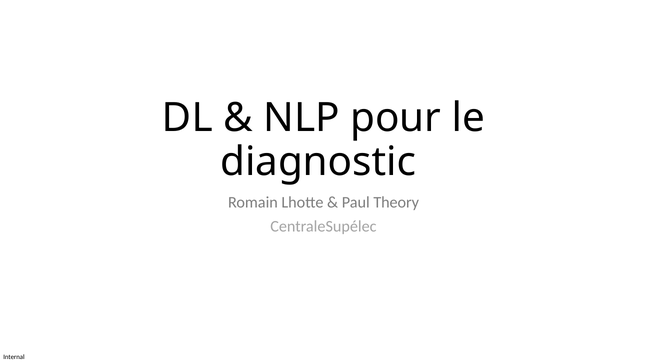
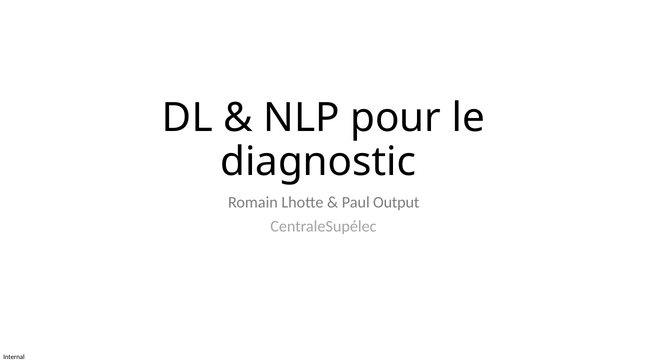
Theory: Theory -> Output
